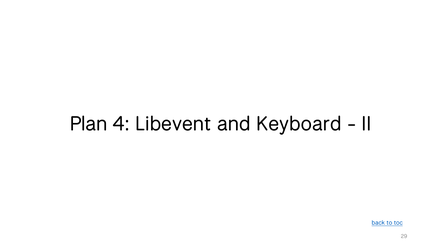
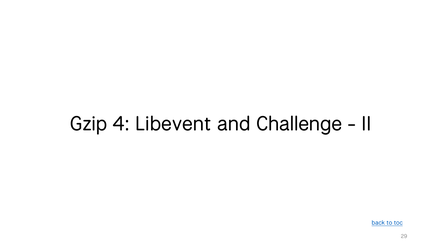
Plan: Plan -> Gzip
Keyboard: Keyboard -> Challenge
